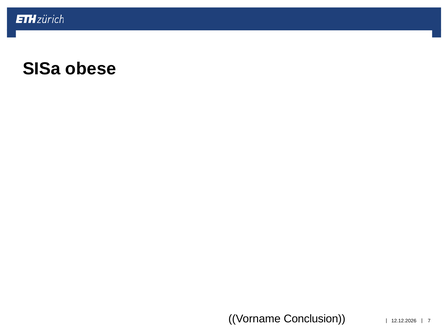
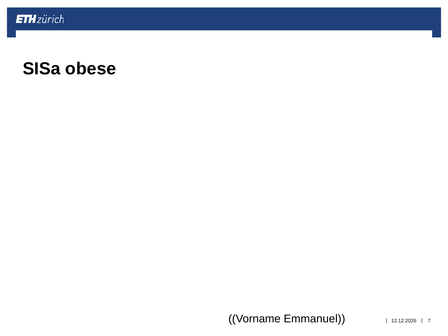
Conclusion: Conclusion -> Emmanuel
